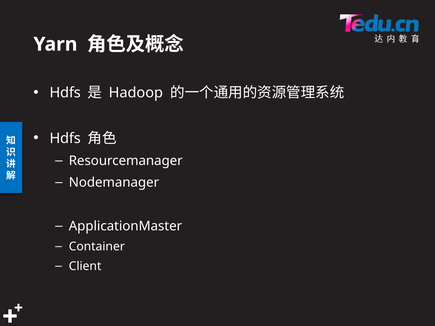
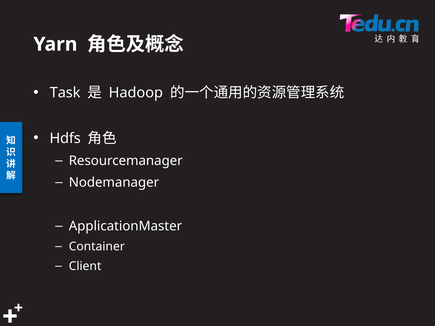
Hdfs at (65, 93): Hdfs -> Task
